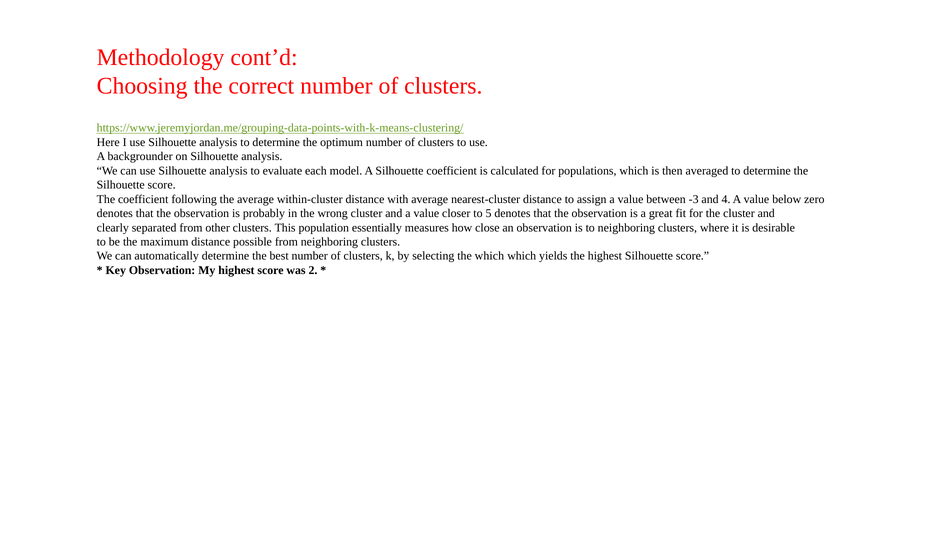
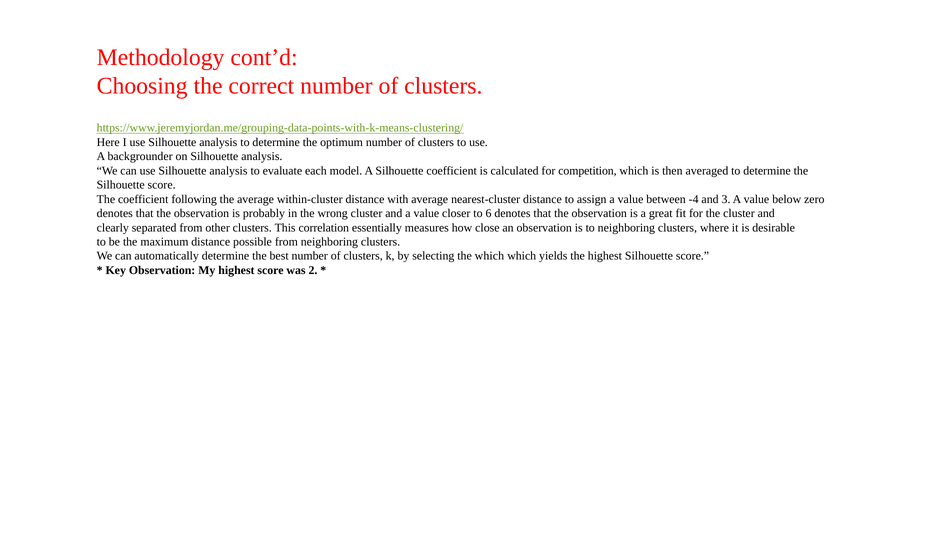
populations: populations -> competition
-3: -3 -> -4
4: 4 -> 3
5: 5 -> 6
population: population -> correlation
